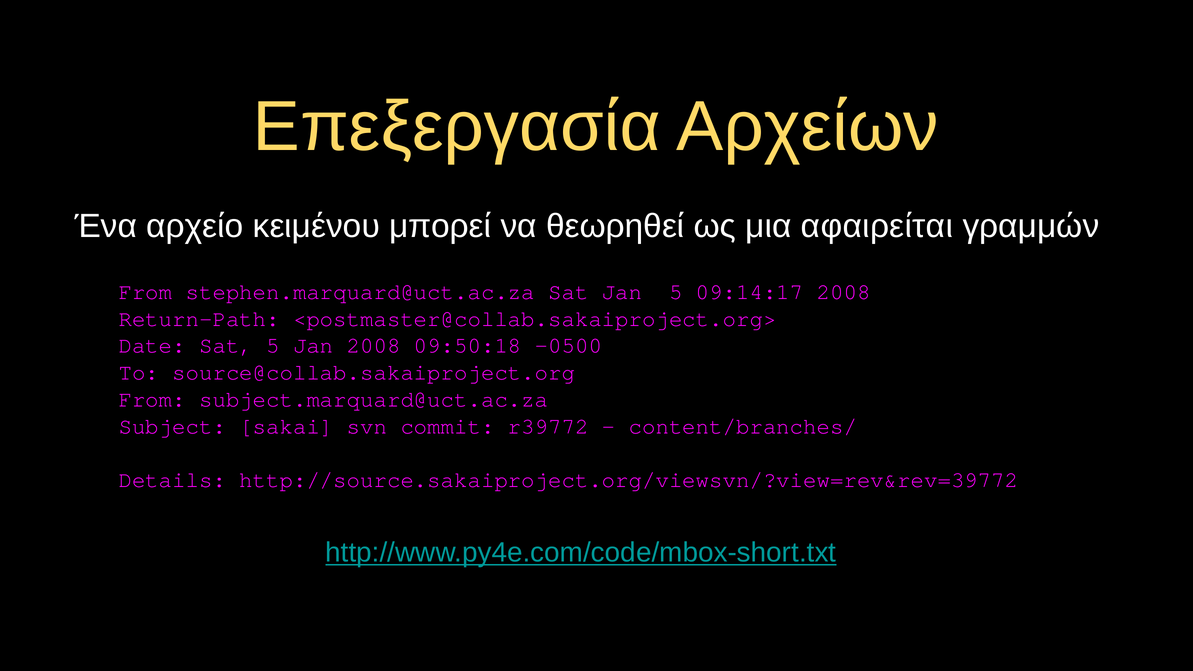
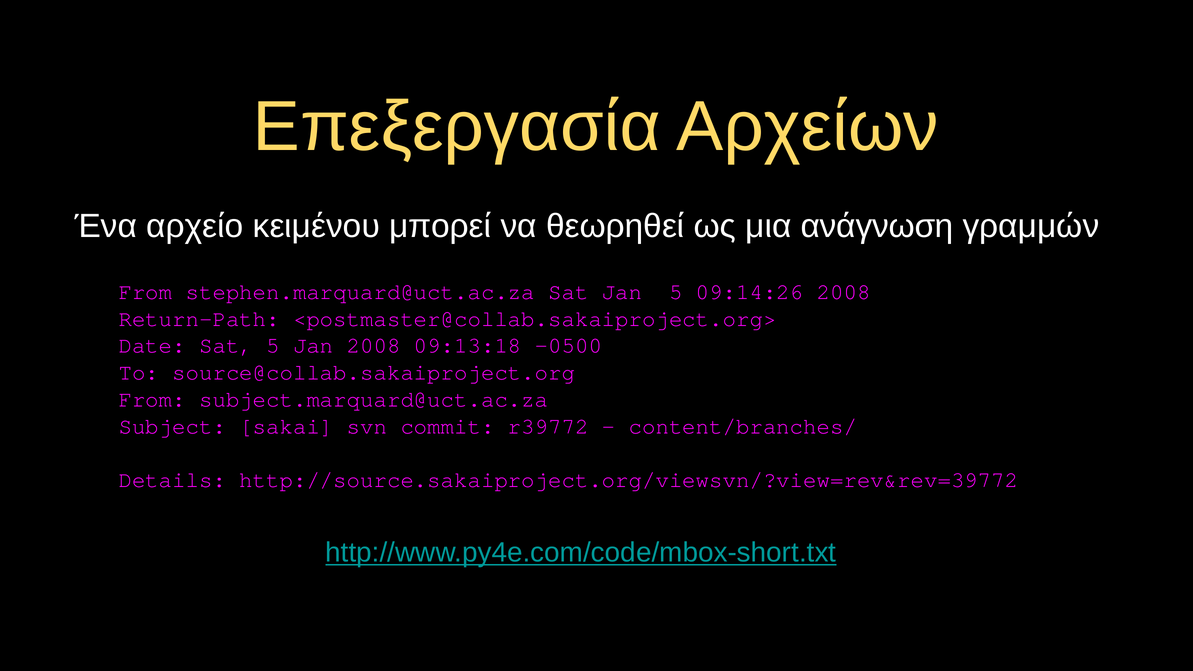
αφαιρείται: αφαιρείται -> ανάγνωση
09:14:17: 09:14:17 -> 09:14:26
09:50:18: 09:50:18 -> 09:13:18
